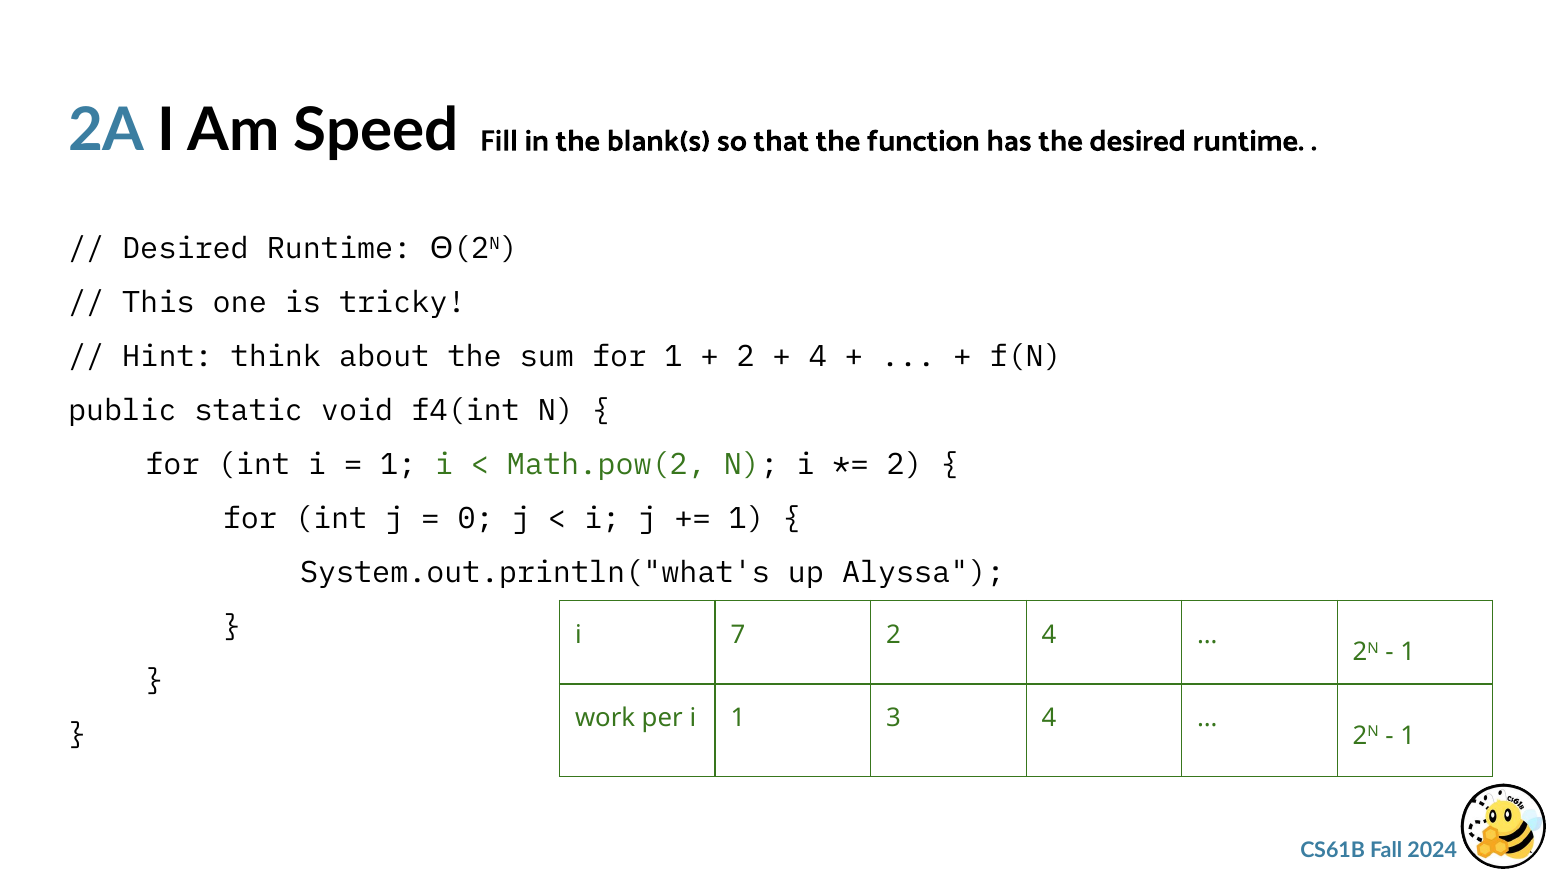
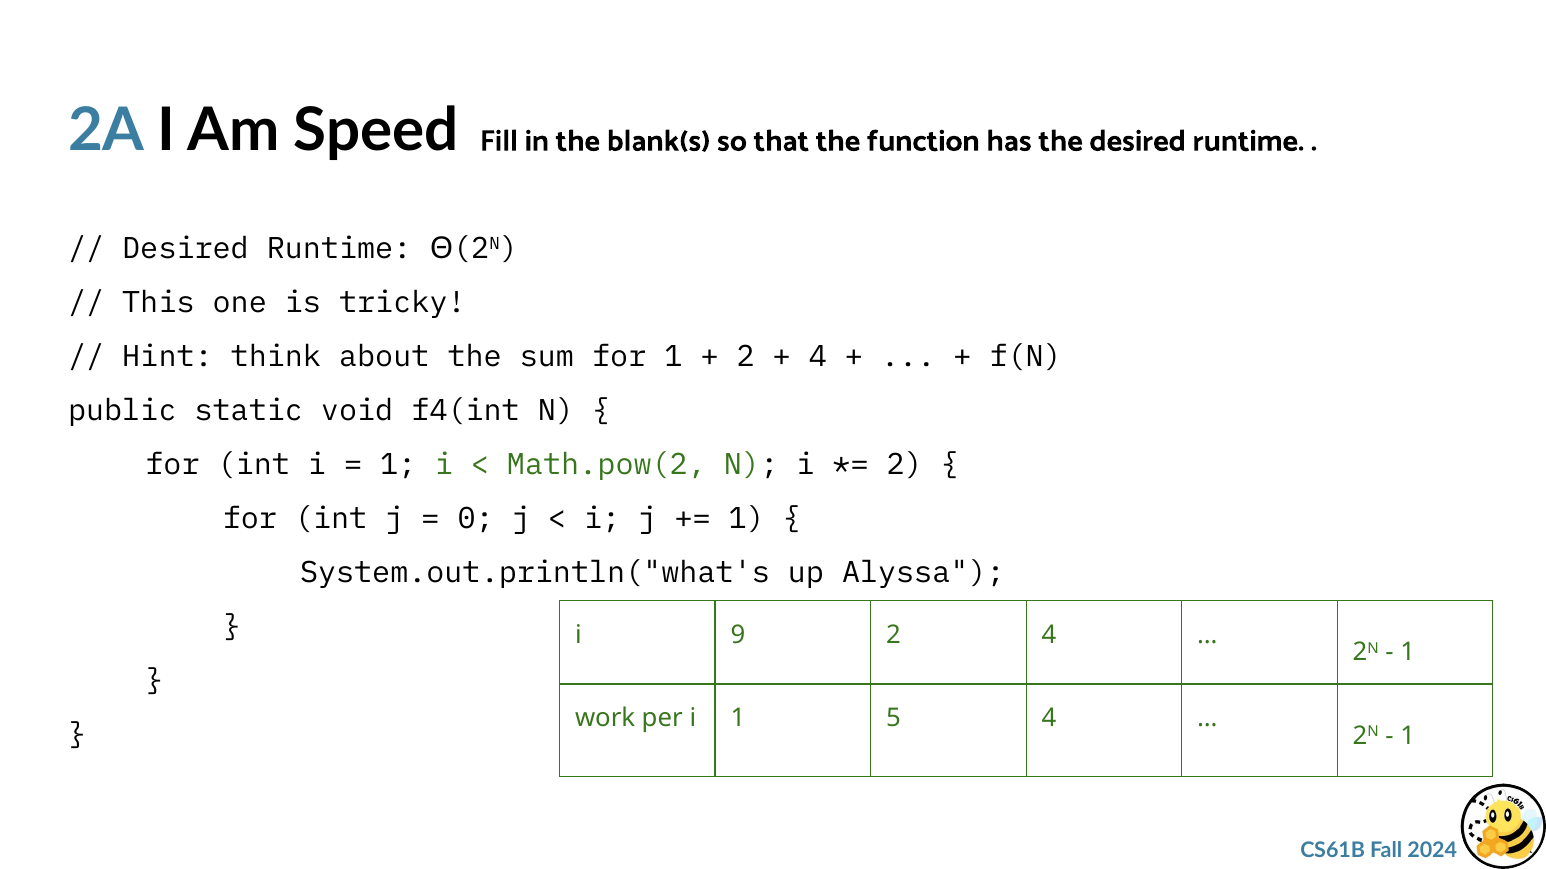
7: 7 -> 9
3: 3 -> 5
